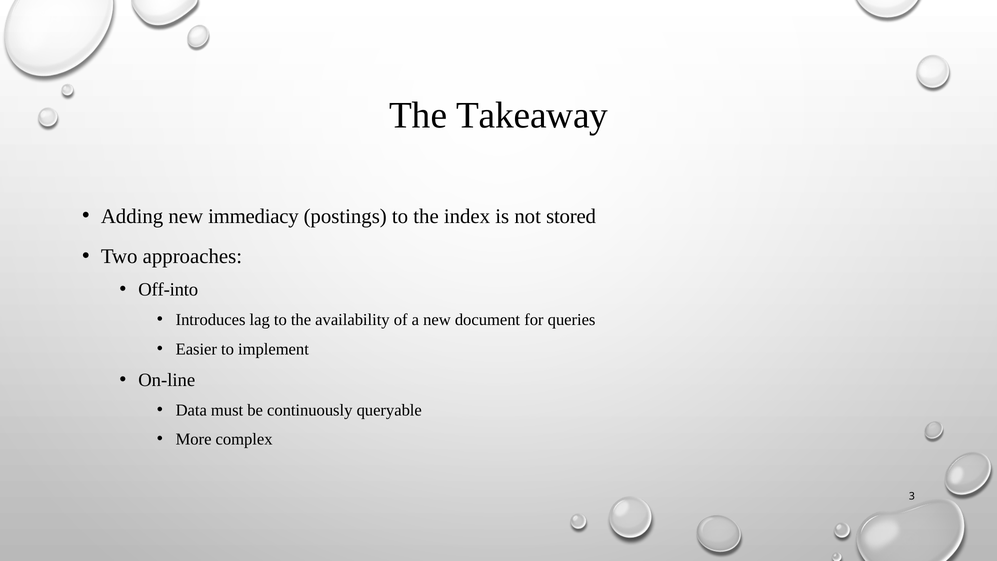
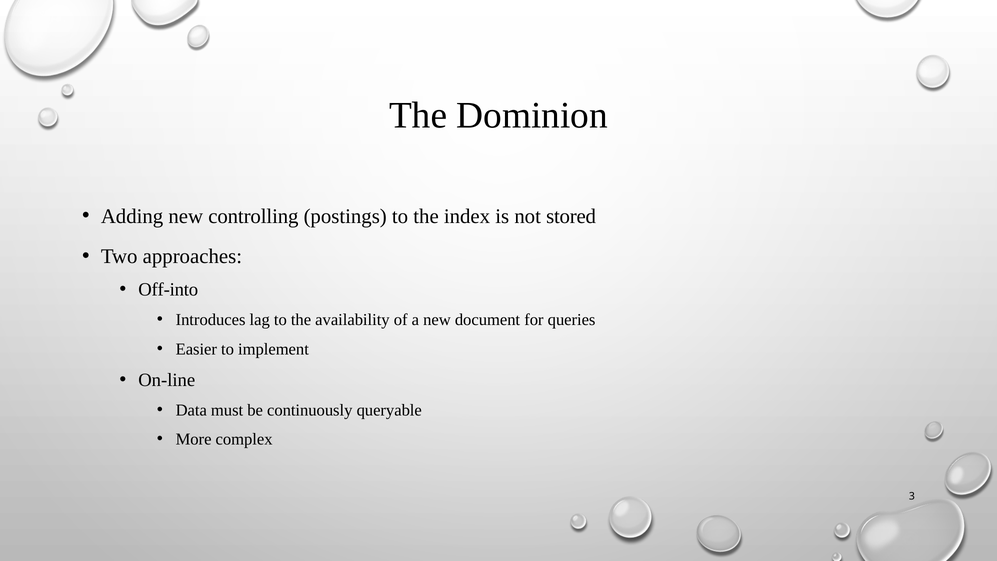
Takeaway: Takeaway -> Dominion
immediacy: immediacy -> controlling
